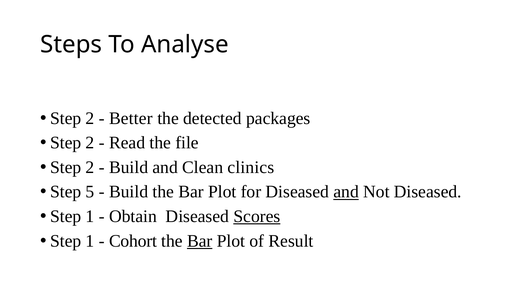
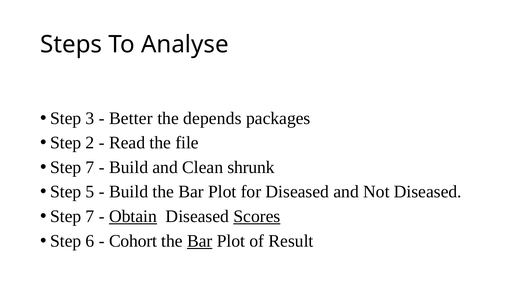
2 at (90, 118): 2 -> 3
detected: detected -> depends
2 at (90, 167): 2 -> 7
clinics: clinics -> shrunk
and at (346, 191) underline: present -> none
1 at (90, 216): 1 -> 7
Obtain underline: none -> present
1 at (90, 240): 1 -> 6
